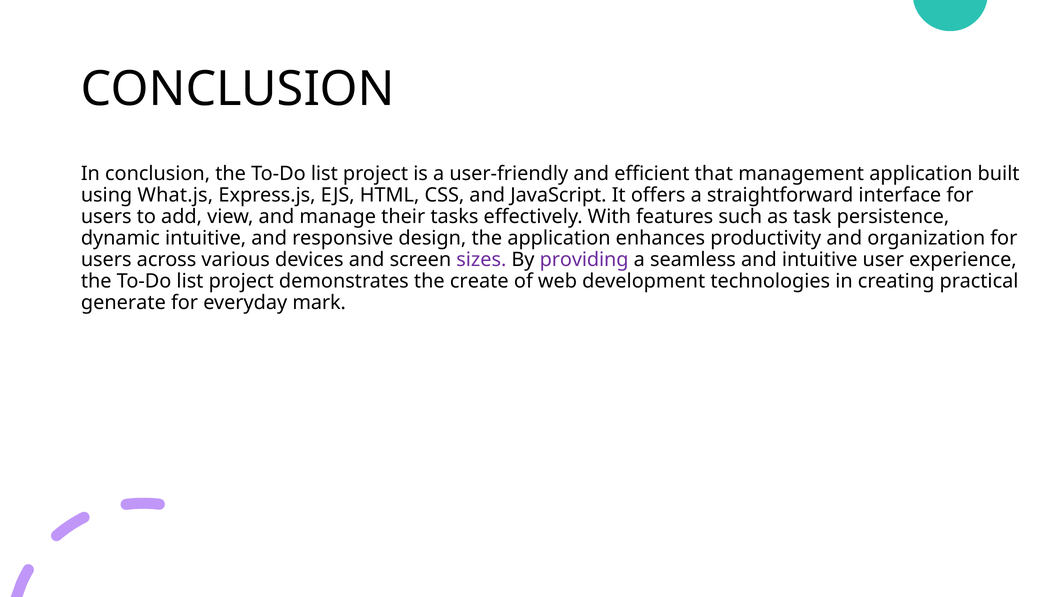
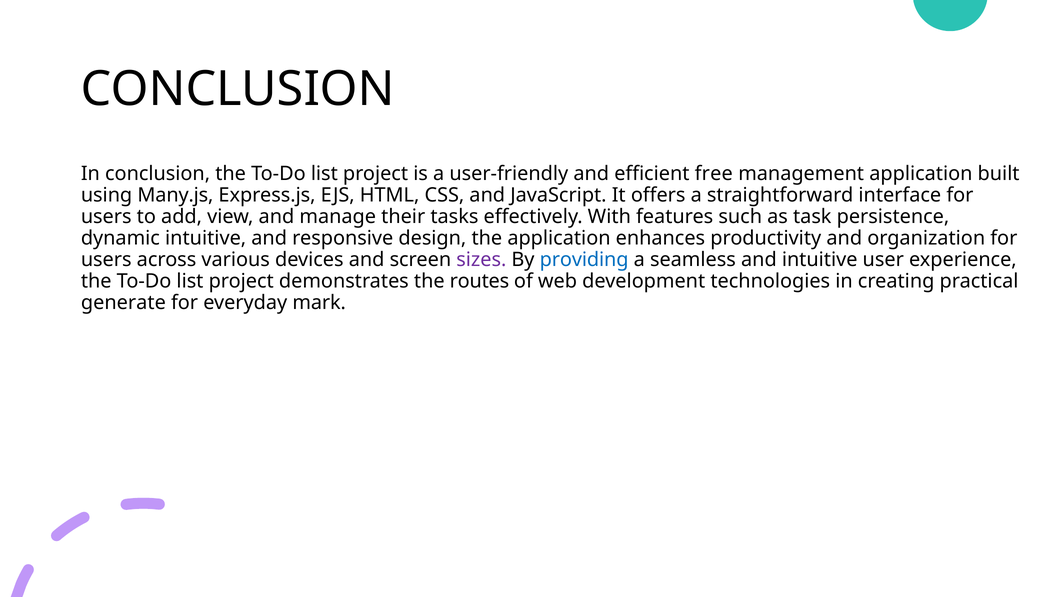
that: that -> free
What.js: What.js -> Many.js
providing colour: purple -> blue
create: create -> routes
